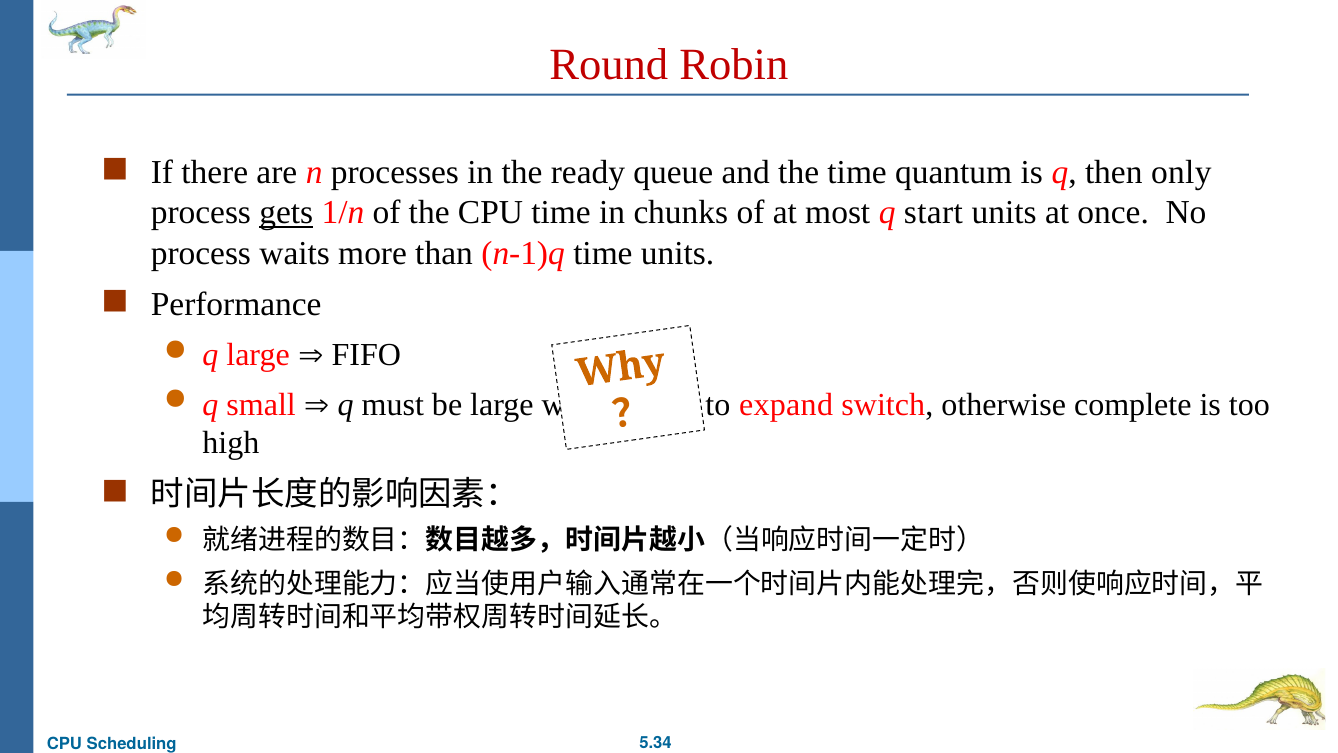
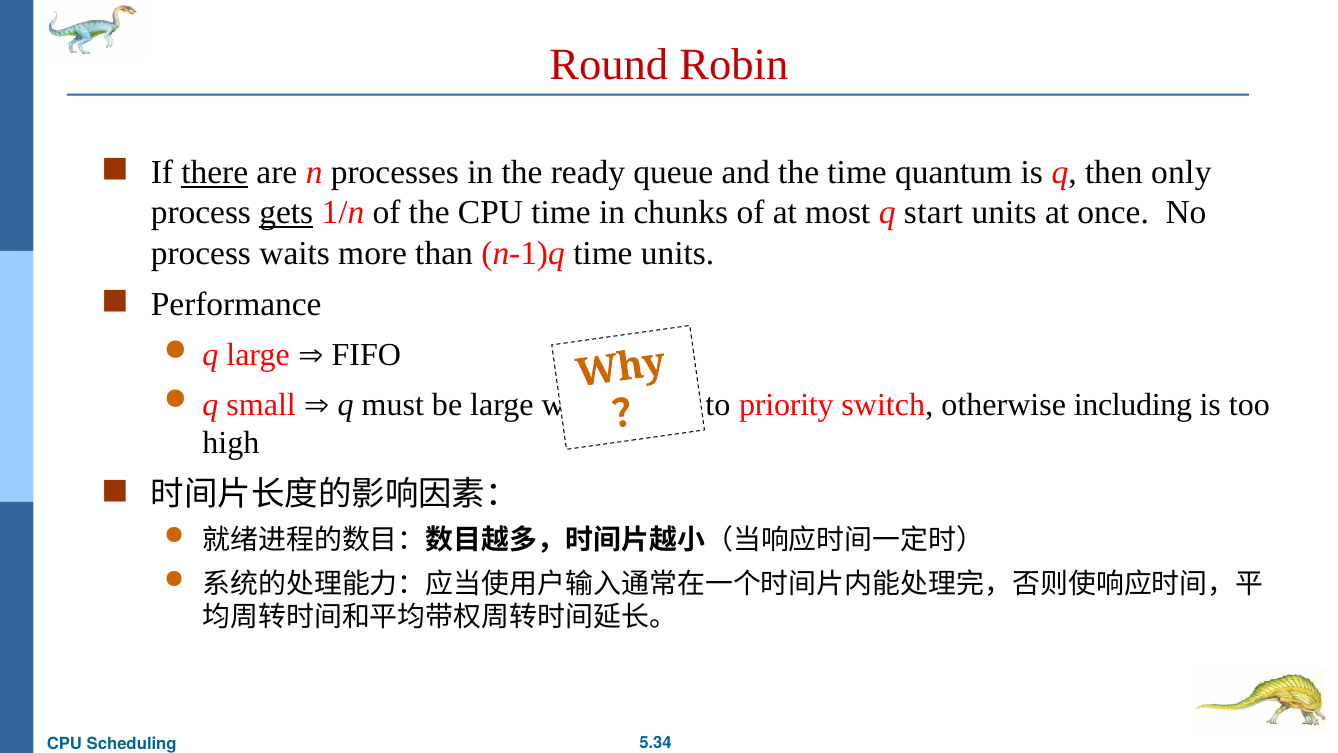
there underline: none -> present
expand: expand -> priority
complete: complete -> including
